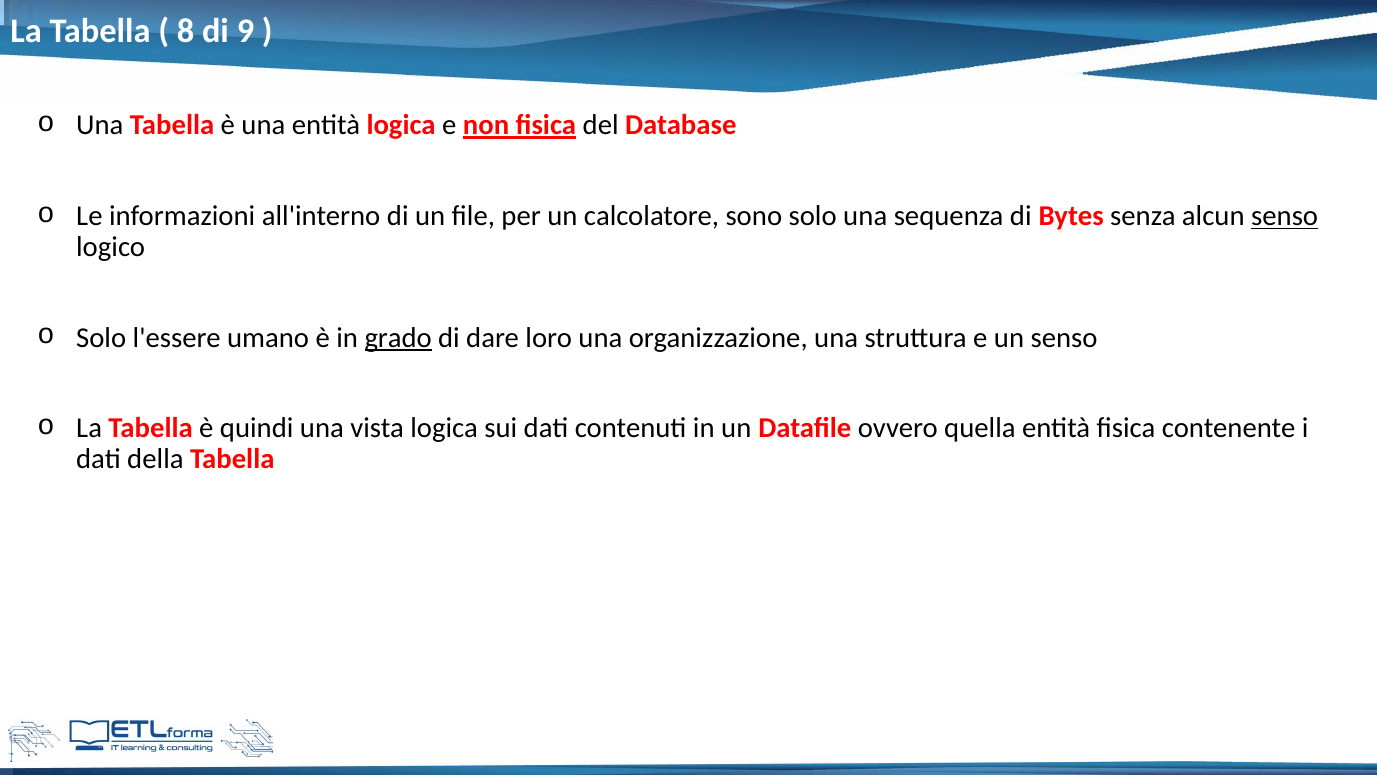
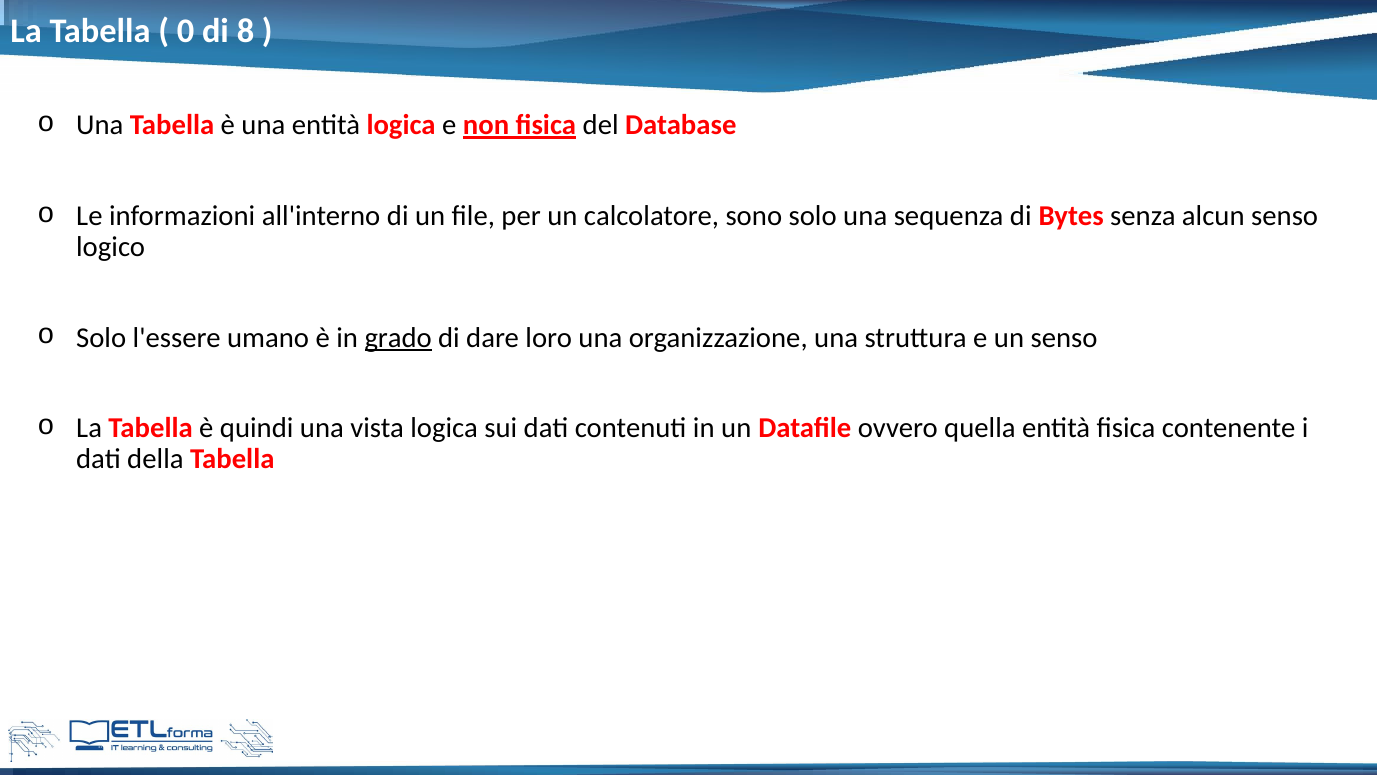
8: 8 -> 0
9: 9 -> 8
senso at (1285, 216) underline: present -> none
